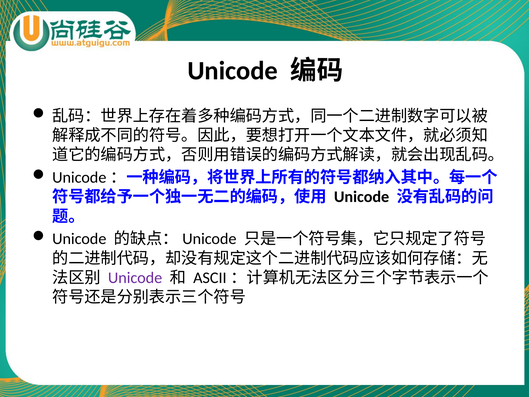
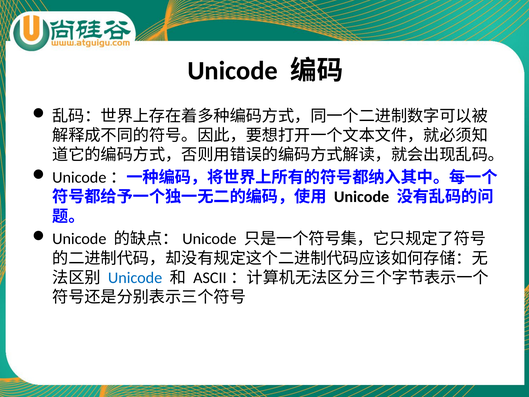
Unicode at (135, 278) colour: purple -> blue
